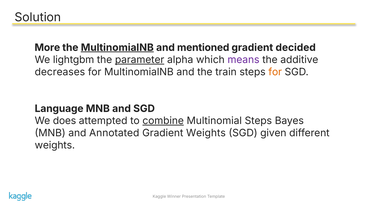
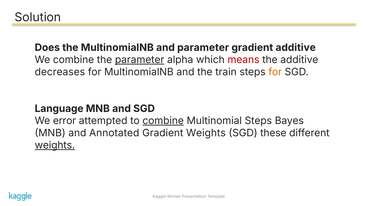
More: More -> Does
MultinomialNB at (117, 47) underline: present -> none
and mentioned: mentioned -> parameter
gradient decided: decided -> additive
We lightgbm: lightgbm -> combine
means colour: purple -> red
does: does -> error
given: given -> these
weights at (55, 145) underline: none -> present
